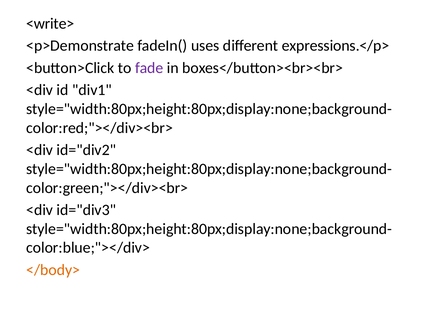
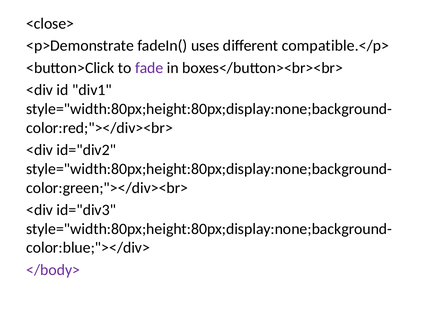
<write>: <write> -> <close>
expressions.</p>: expressions.</p> -> compatible.</p>
</body> colour: orange -> purple
